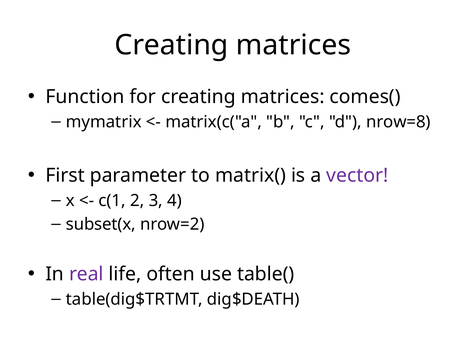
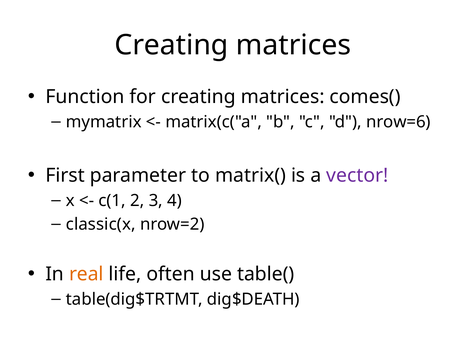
nrow=8: nrow=8 -> nrow=6
subset(x: subset(x -> classic(x
real colour: purple -> orange
